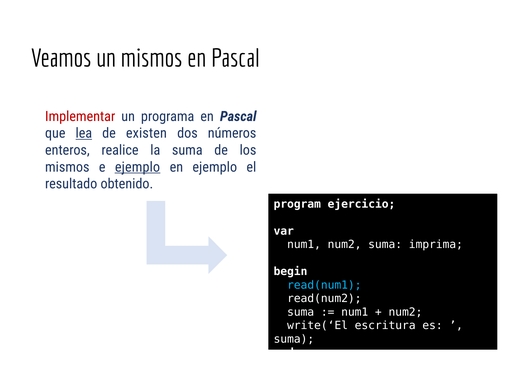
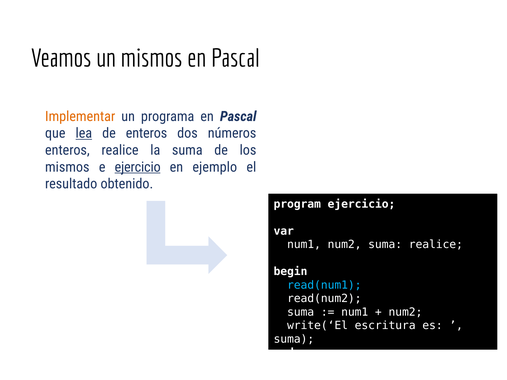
Implementar colour: red -> orange
de existen: existen -> enteros
e ejemplo: ejemplo -> ejercicio
suma imprima: imprima -> realice
